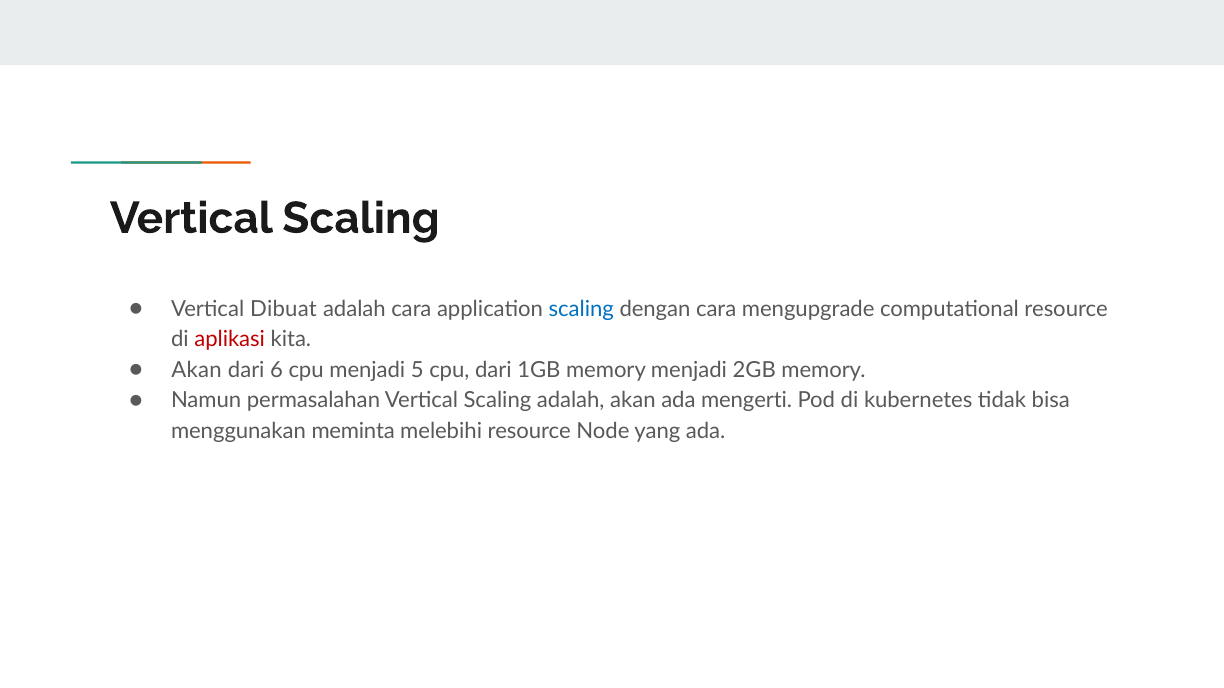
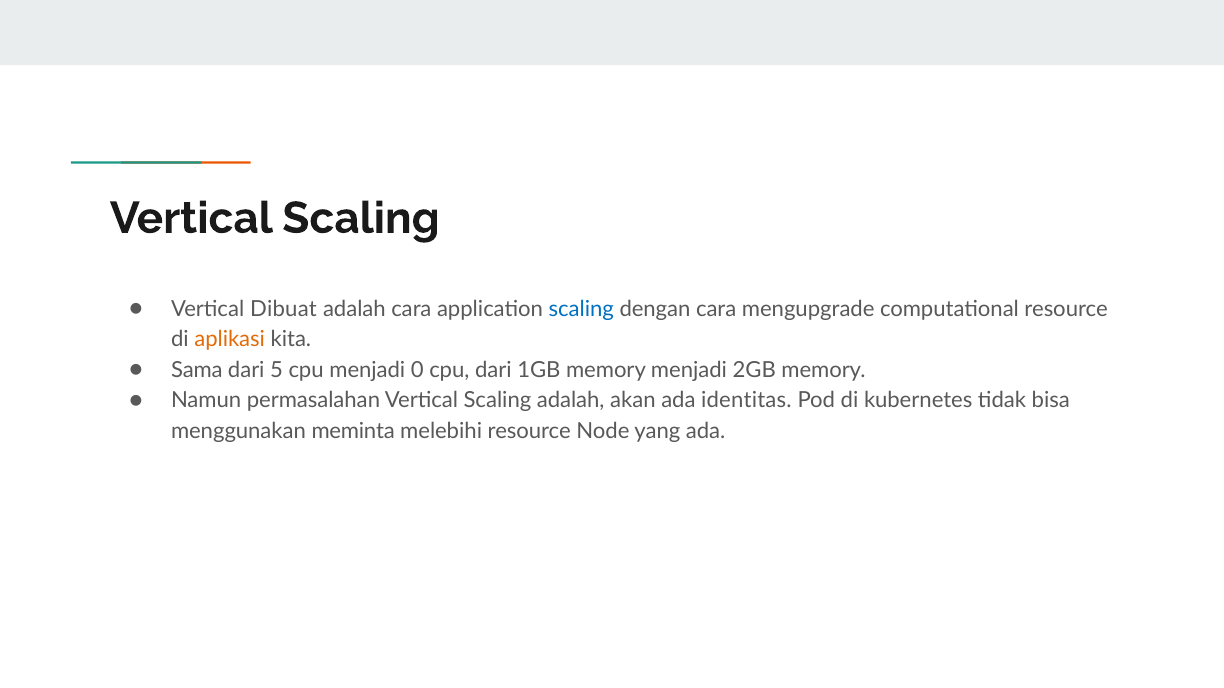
aplikasi colour: red -> orange
Akan at (197, 370): Akan -> Sama
6: 6 -> 5
5: 5 -> 0
mengerti: mengerti -> identitas
